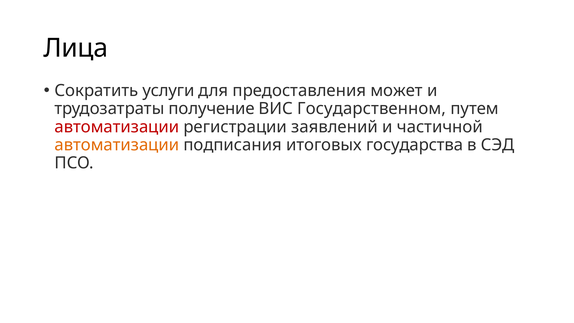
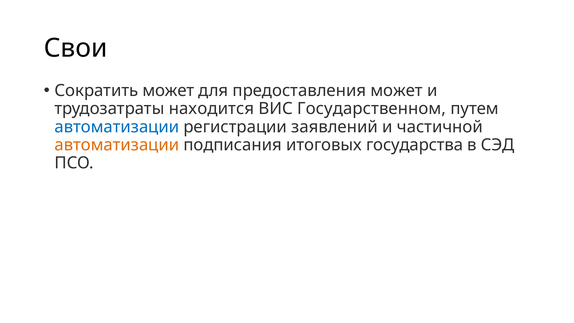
Лица: Лица -> Свои
Сократить услуги: услуги -> может
получение: получение -> находится
автоматизации at (117, 127) colour: red -> blue
